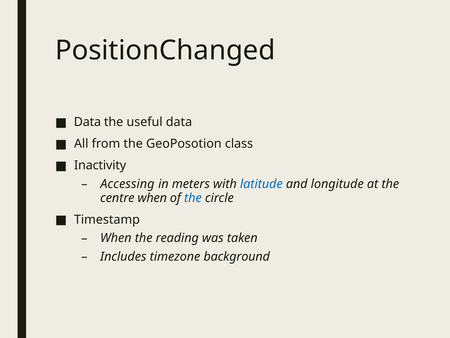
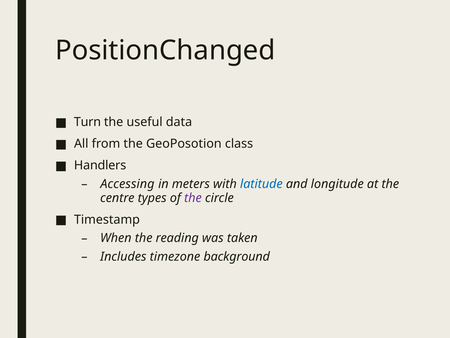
Data at (87, 122): Data -> Turn
Inactivity: Inactivity -> Handlers
centre when: when -> types
the at (193, 198) colour: blue -> purple
